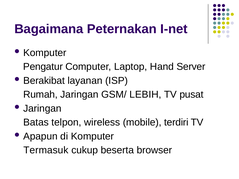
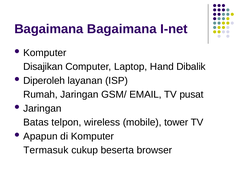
Bagaimana Peternakan: Peternakan -> Bagaimana
Pengatur: Pengatur -> Disajikan
Server: Server -> Dibalik
Berakibat: Berakibat -> Diperoleh
LEBIH: LEBIH -> EMAIL
terdiri: terdiri -> tower
